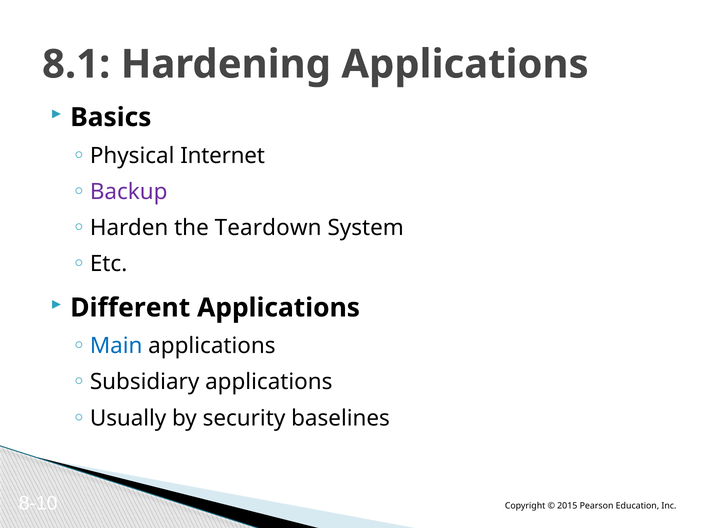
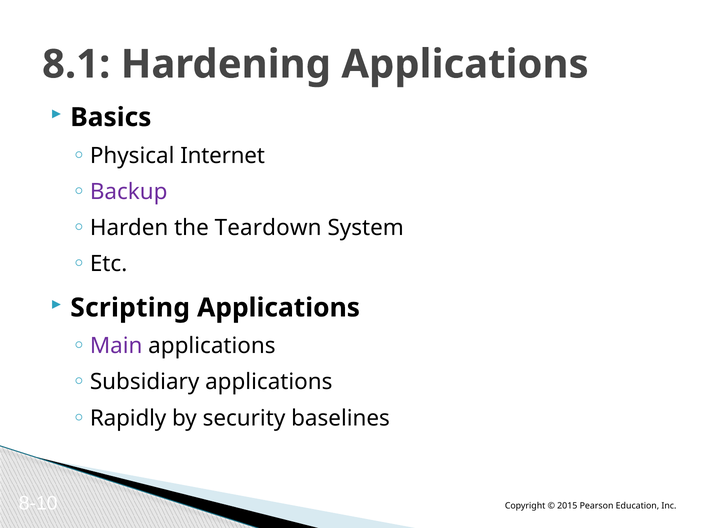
Different: Different -> Scripting
Main colour: blue -> purple
Usually: Usually -> Rapidly
